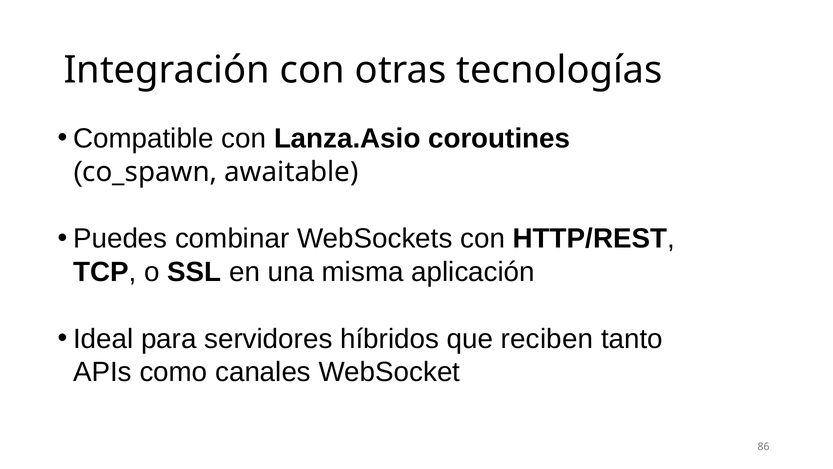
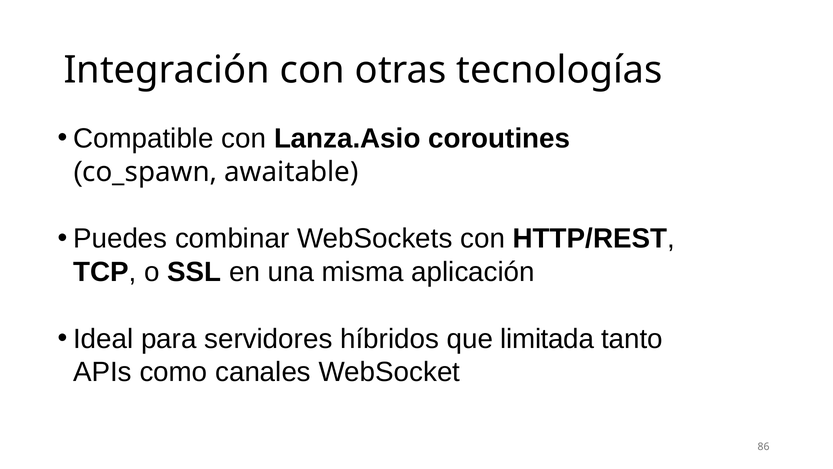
reciben: reciben -> limitada
